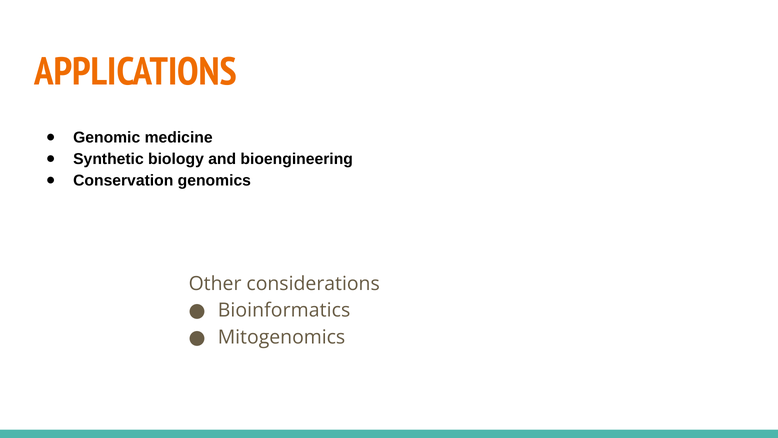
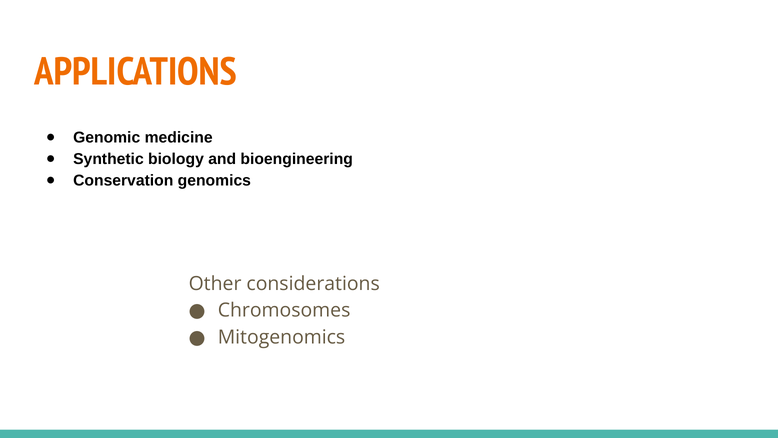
Bioinformatics: Bioinformatics -> Chromosomes
